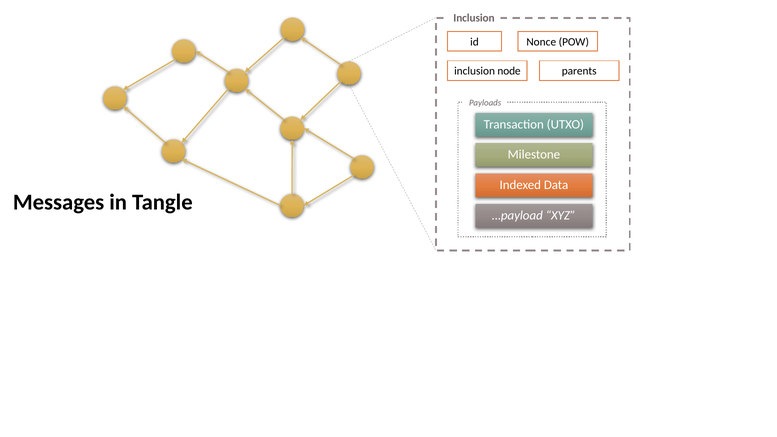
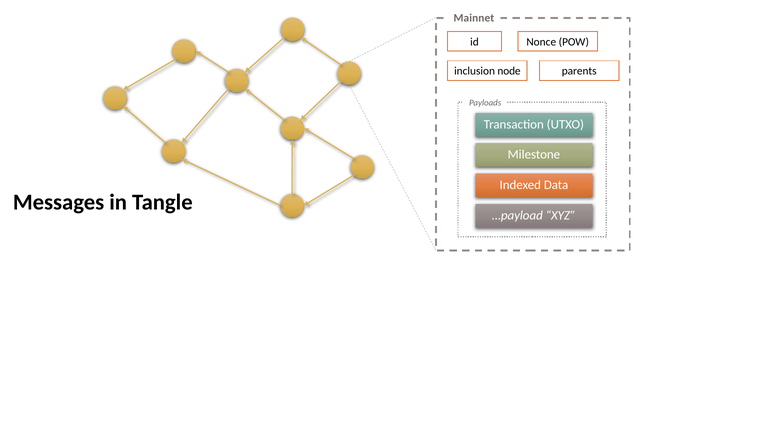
Inclusion at (474, 18): Inclusion -> Mainnet
